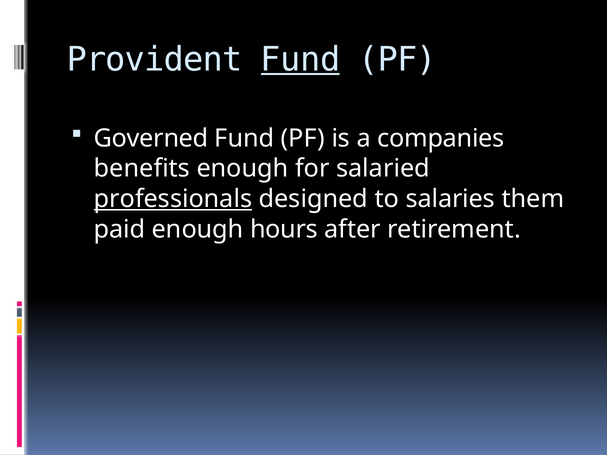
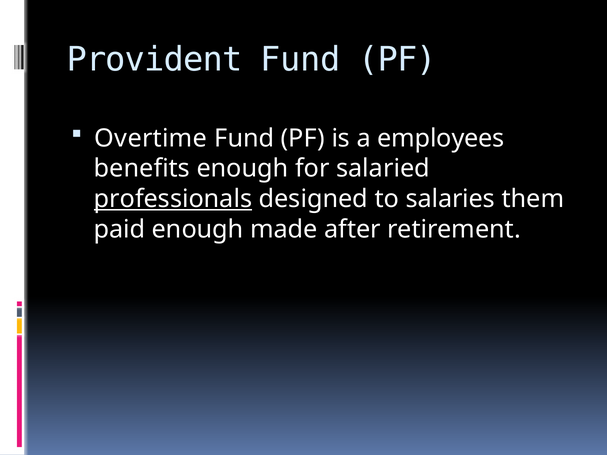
Fund at (300, 60) underline: present -> none
Governed: Governed -> Overtime
companies: companies -> employees
hours: hours -> made
